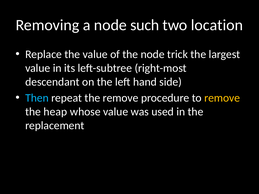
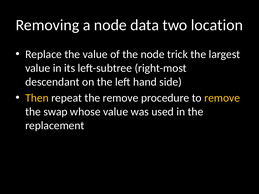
such: such -> data
Then colour: light blue -> yellow
heap: heap -> swap
